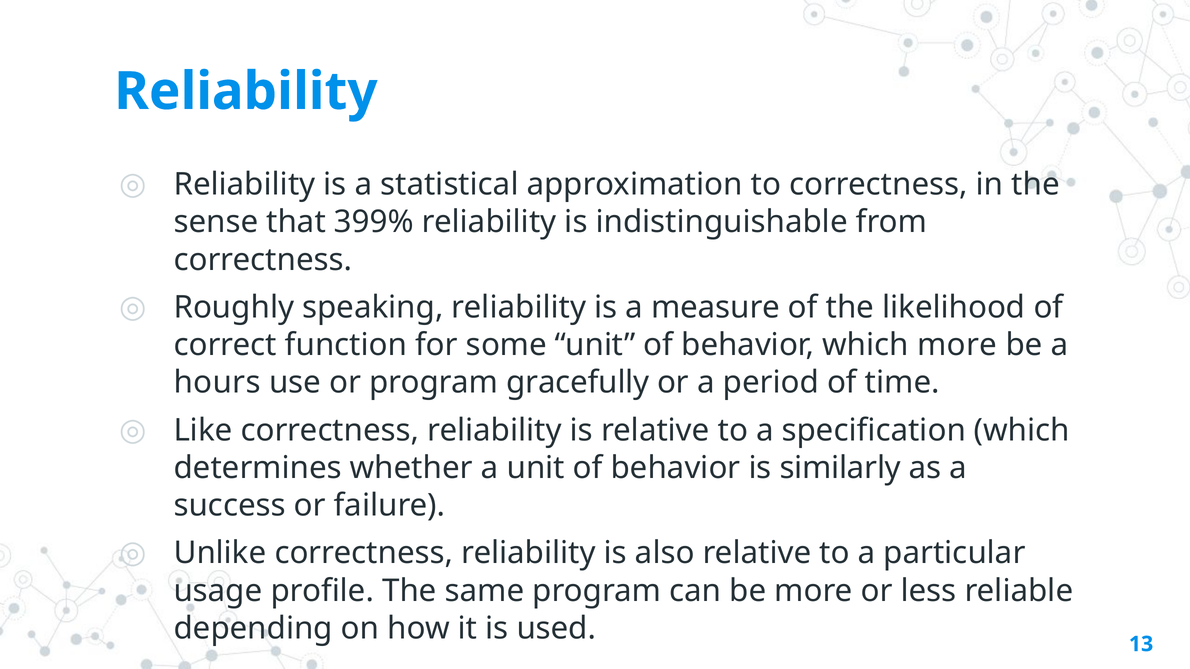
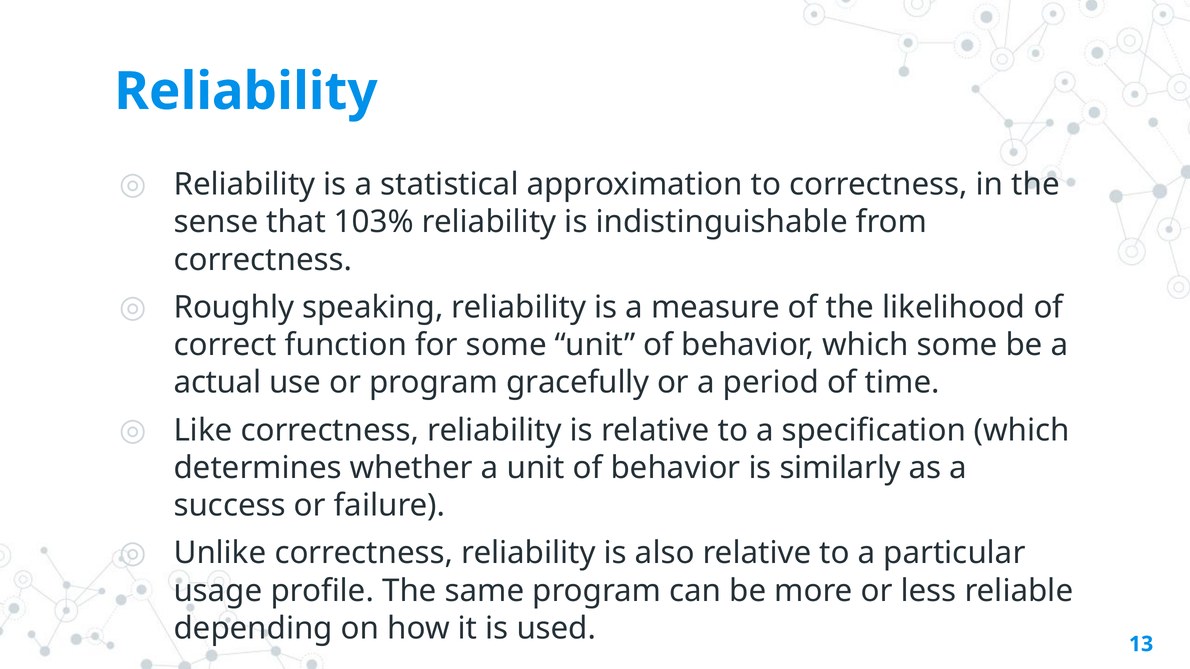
399%: 399% -> 103%
which more: more -> some
hours: hours -> actual
